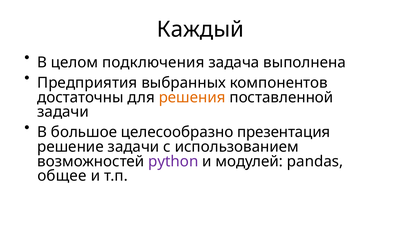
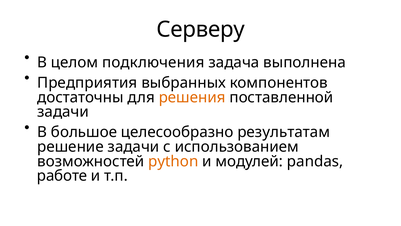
Каждый: Каждый -> Серверу
презентация: презентация -> результатам
python colour: purple -> orange
общее: общее -> работе
